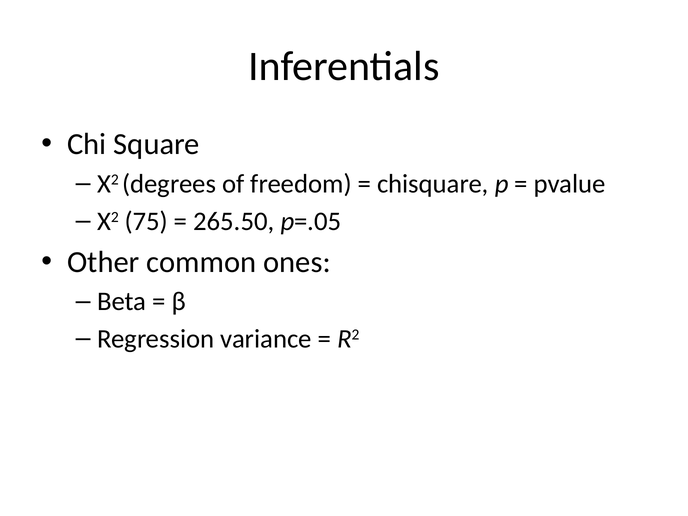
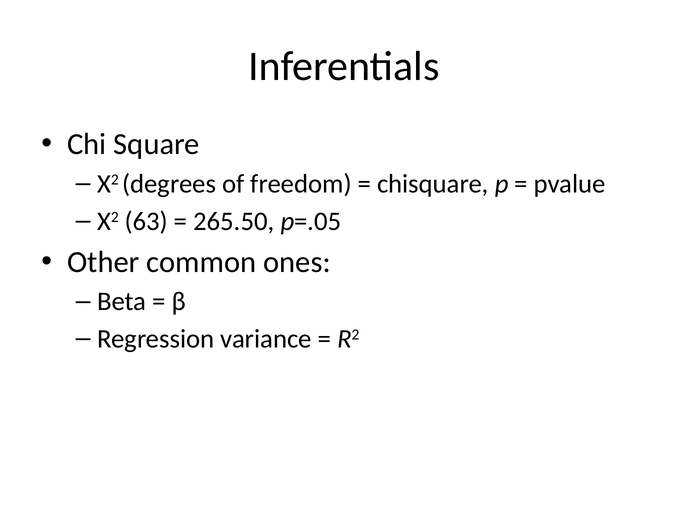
75: 75 -> 63
